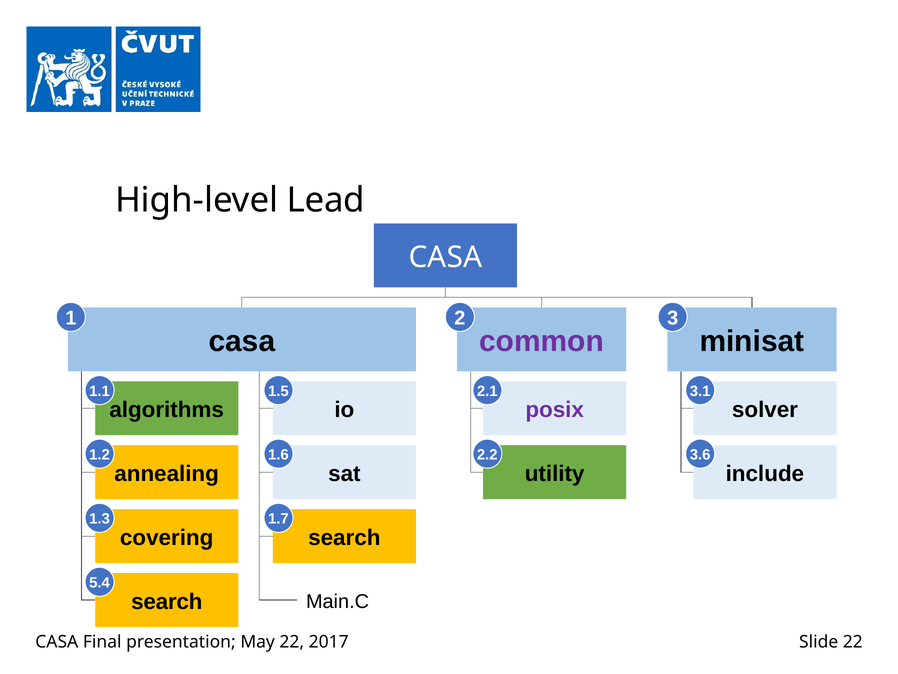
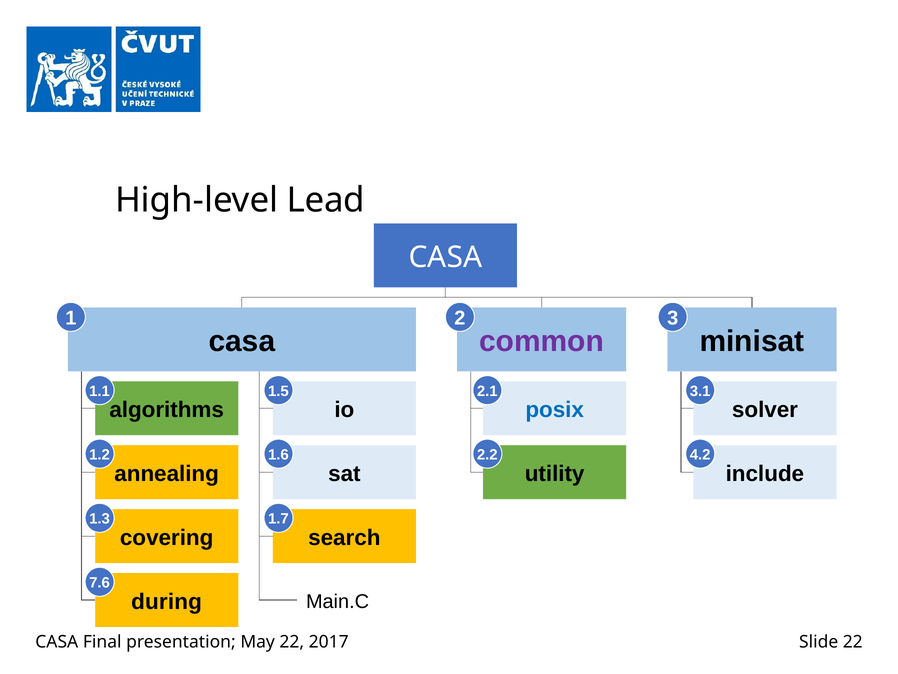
posix colour: purple -> blue
3.6: 3.6 -> 4.2
5.4: 5.4 -> 7.6
search at (167, 601): search -> during
